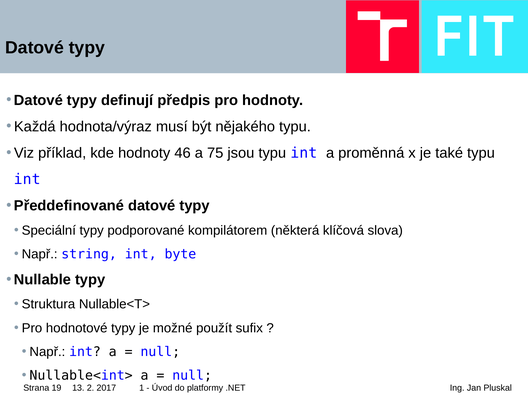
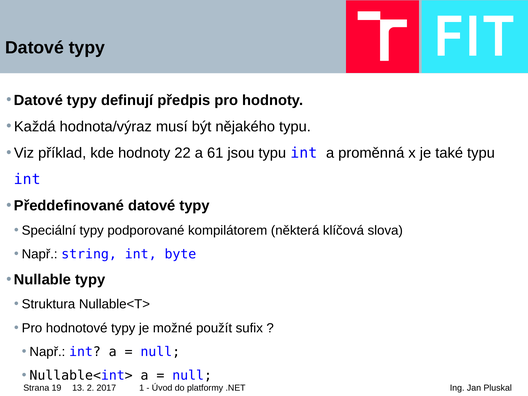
46: 46 -> 22
75: 75 -> 61
